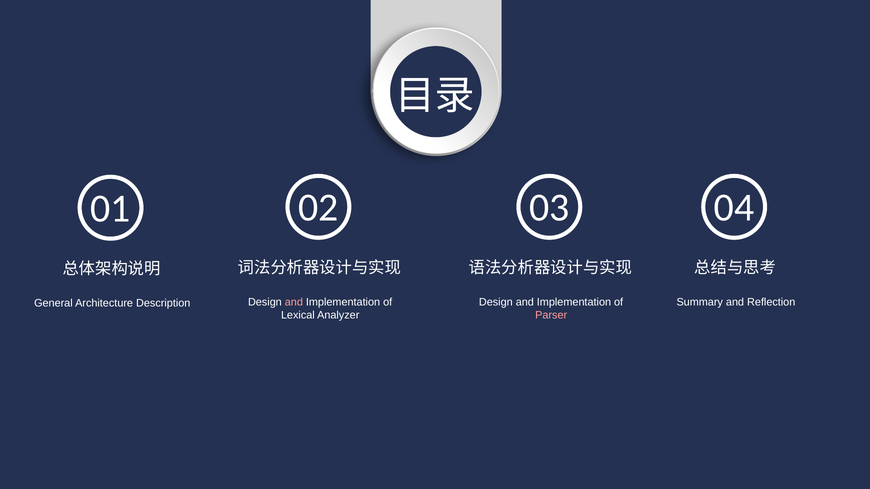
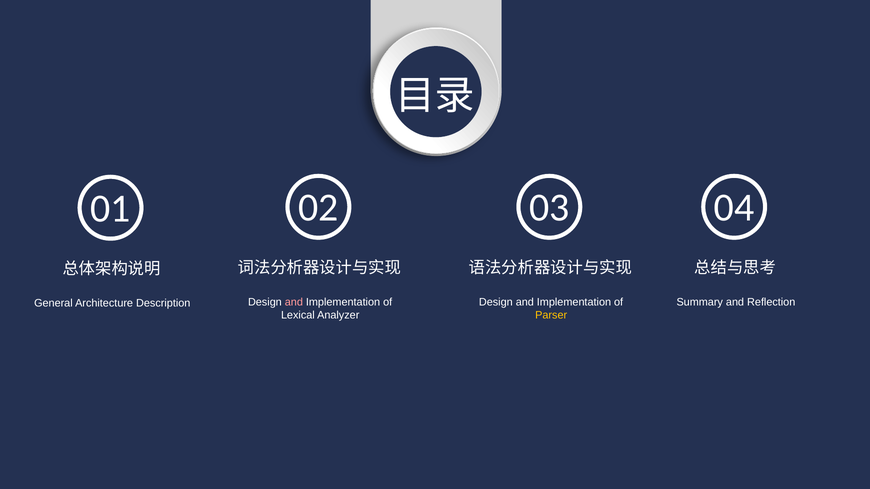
Parser colour: pink -> yellow
